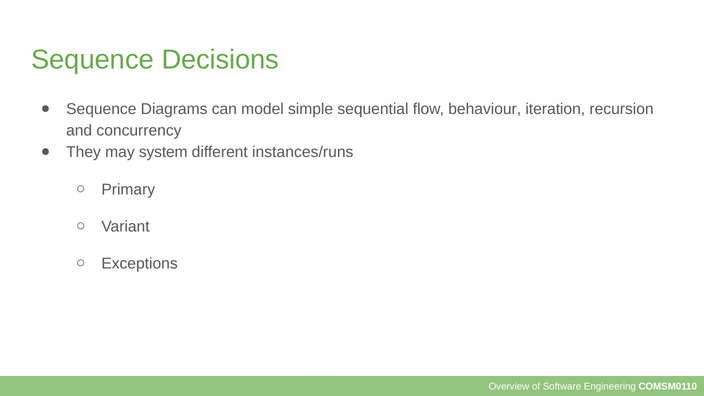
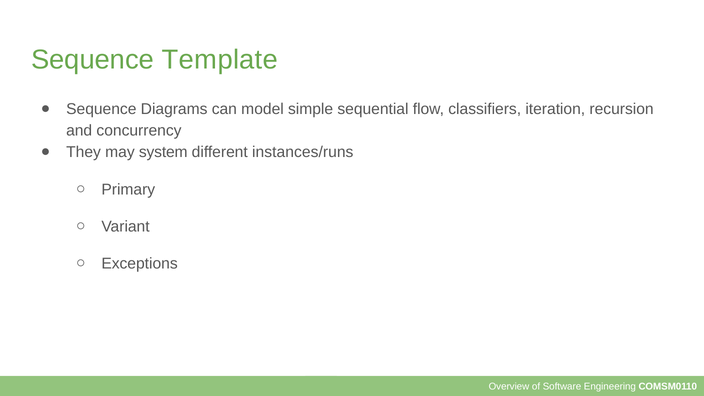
Decisions: Decisions -> Template
behaviour: behaviour -> classifiers
